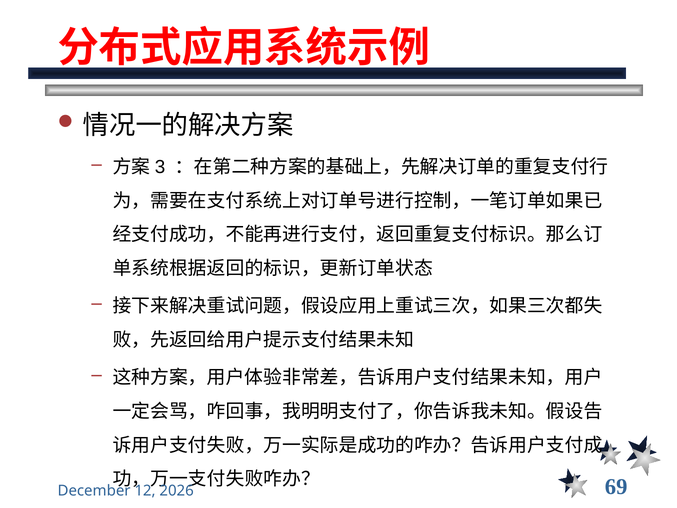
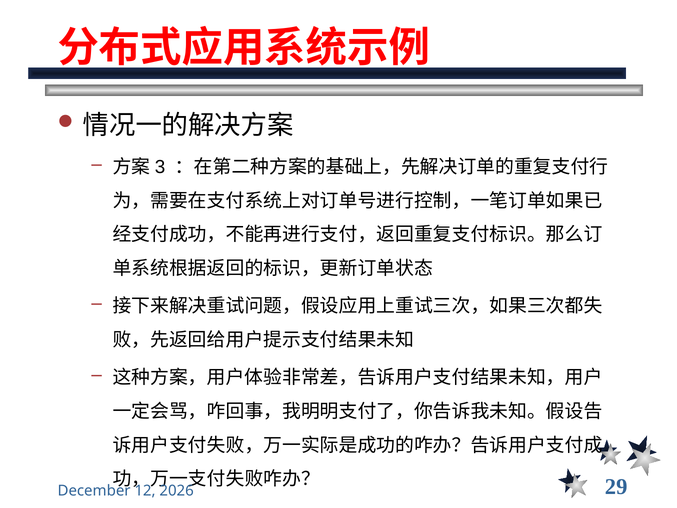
69: 69 -> 29
